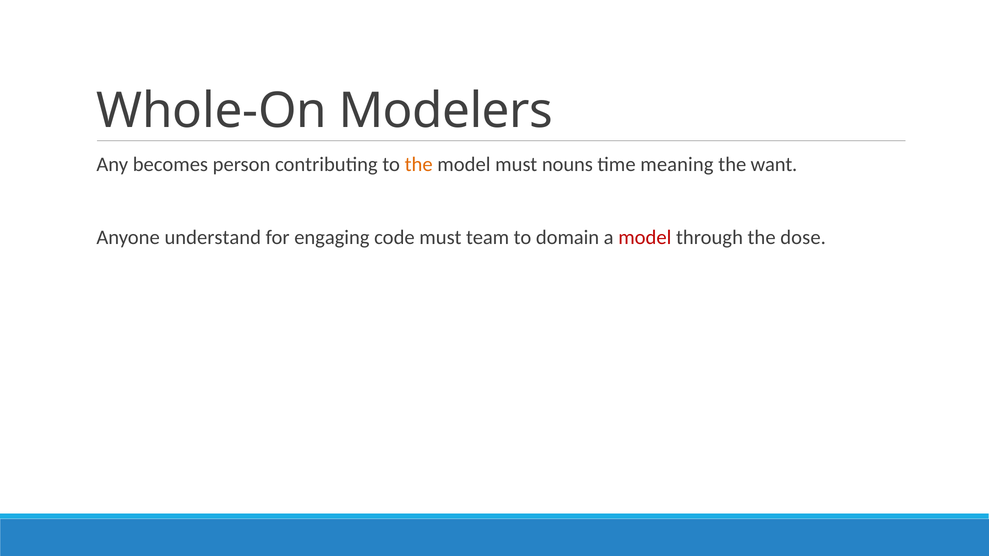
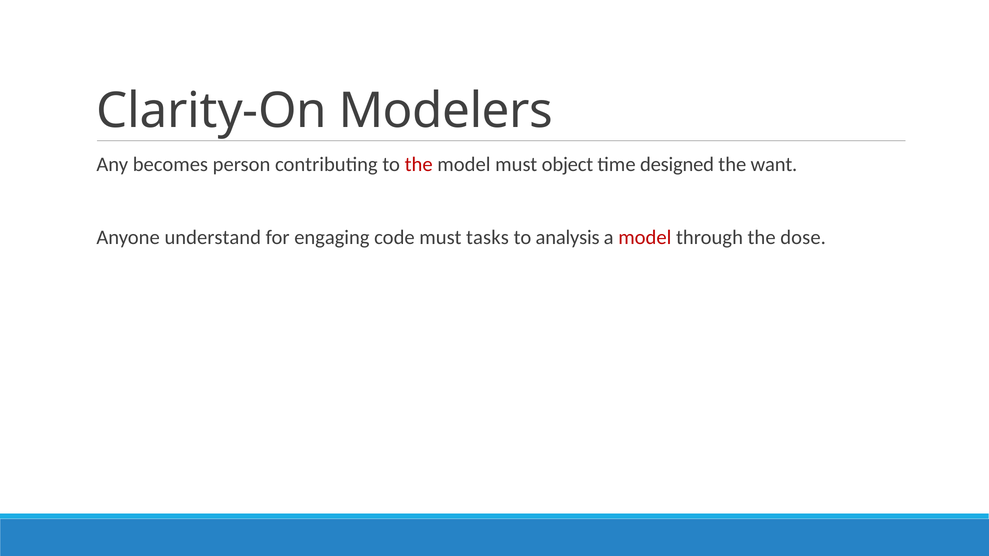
Whole-On: Whole-On -> Clarity-On
the at (419, 164) colour: orange -> red
nouns: nouns -> object
meaning: meaning -> designed
team: team -> tasks
domain: domain -> analysis
